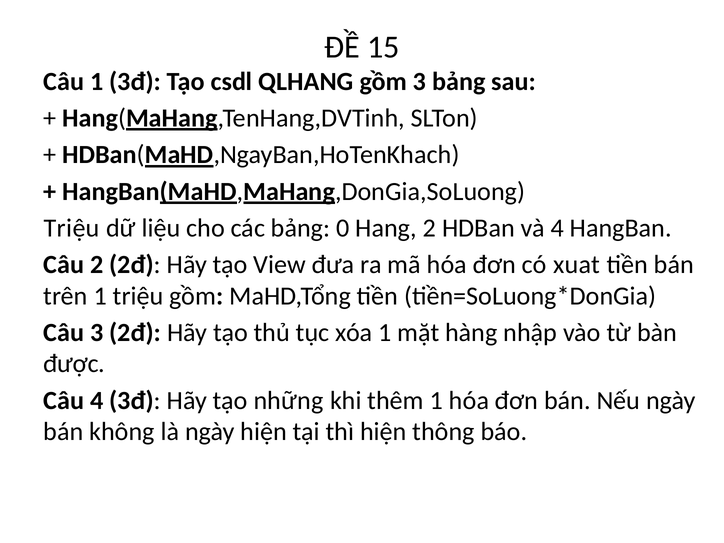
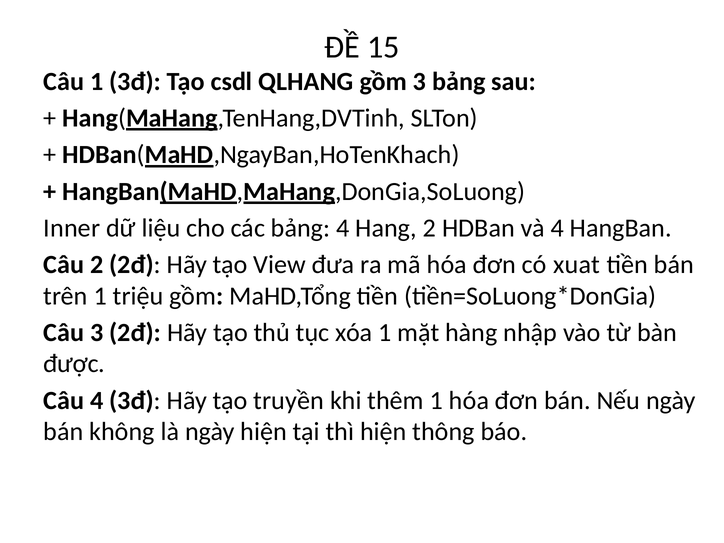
Triệu at (72, 228): Triệu -> Inner
bảng 0: 0 -> 4
những: những -> truyền
